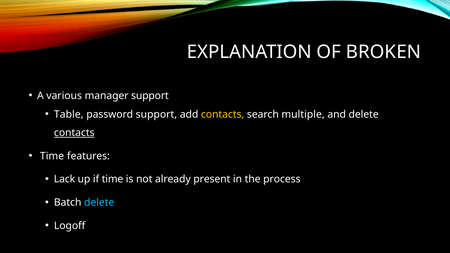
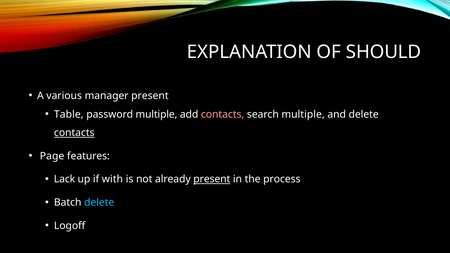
BROKEN: BROKEN -> SHOULD
manager support: support -> present
password support: support -> multiple
contacts at (223, 114) colour: yellow -> pink
Time at (52, 156): Time -> Page
if time: time -> with
present at (212, 179) underline: none -> present
